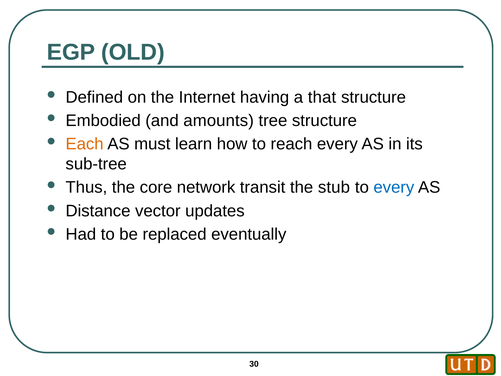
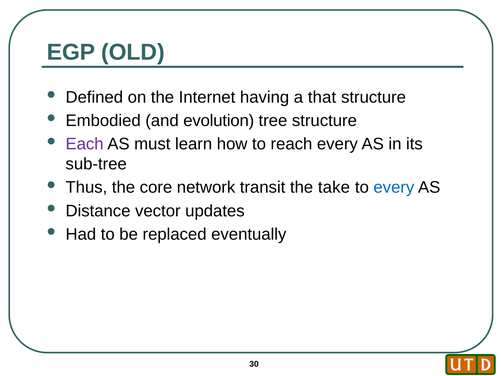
amounts: amounts -> evolution
Each colour: orange -> purple
stub: stub -> take
